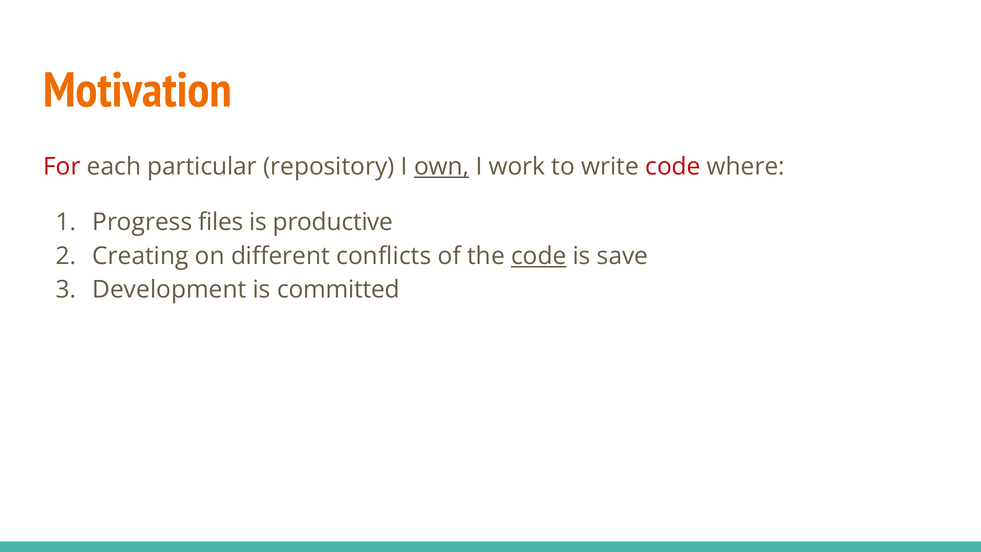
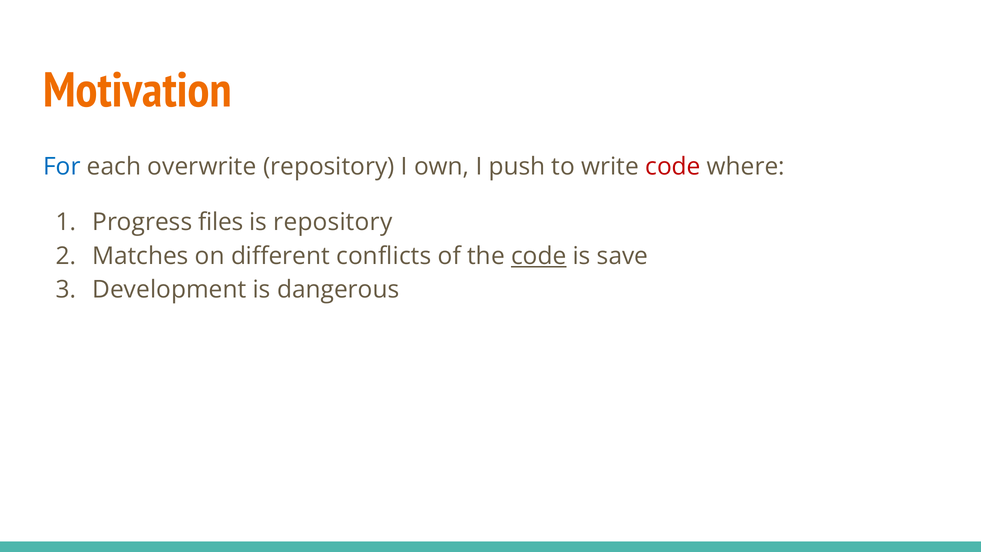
For colour: red -> blue
particular: particular -> overwrite
own underline: present -> none
work: work -> push
is productive: productive -> repository
Creating: Creating -> Matches
committed: committed -> dangerous
